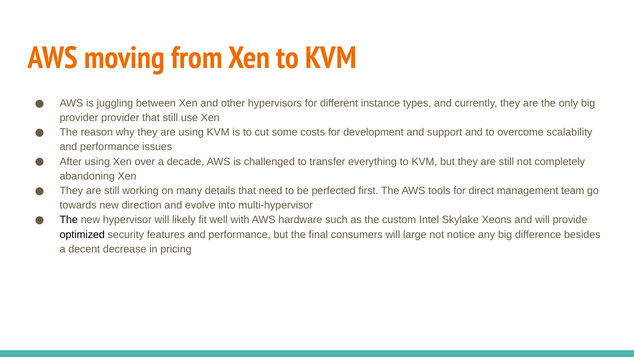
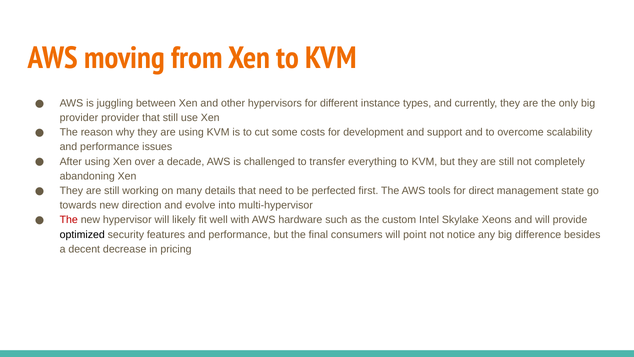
team: team -> state
The at (69, 220) colour: black -> red
large: large -> point
